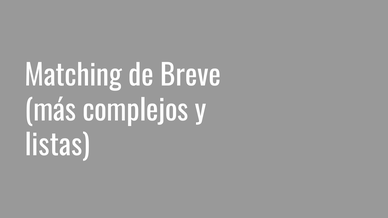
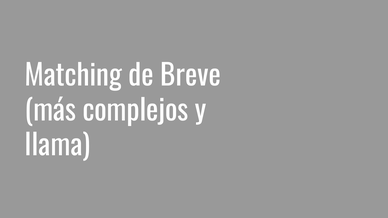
listas: listas -> llama
